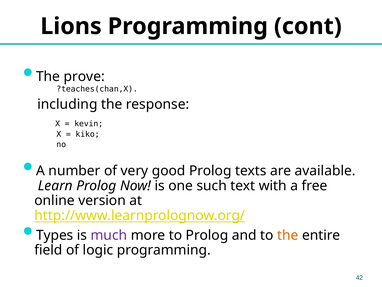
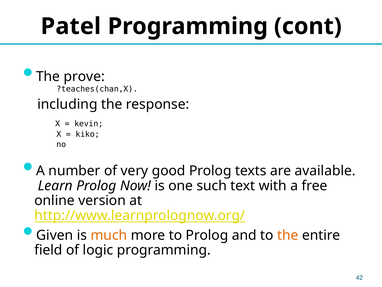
Lions: Lions -> Patel
Types: Types -> Given
much colour: purple -> orange
